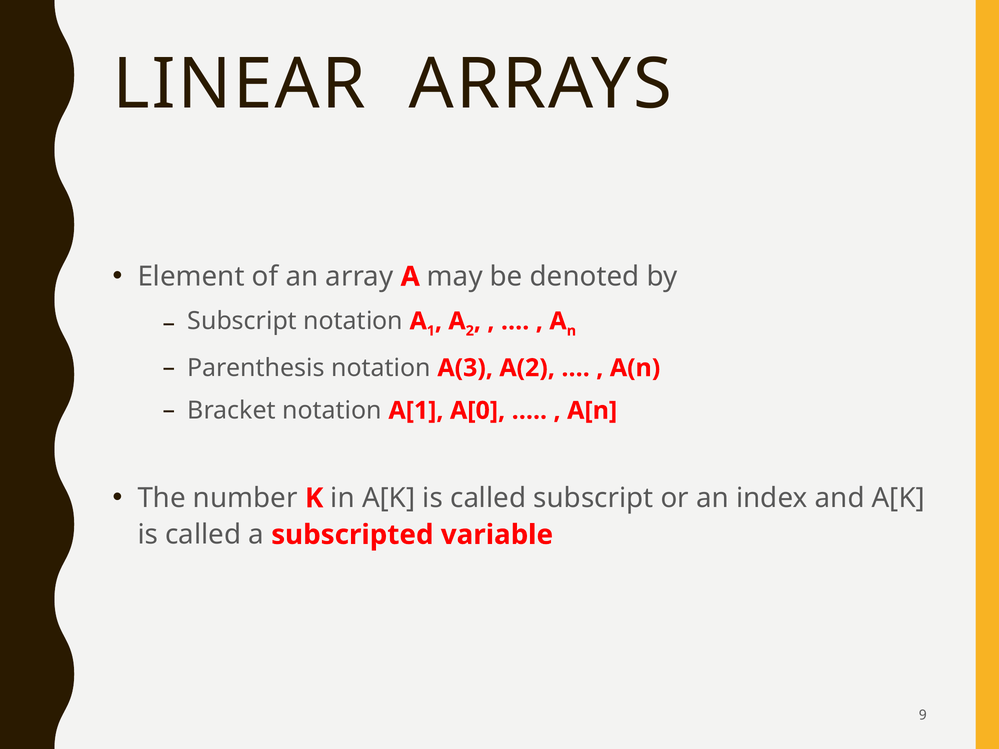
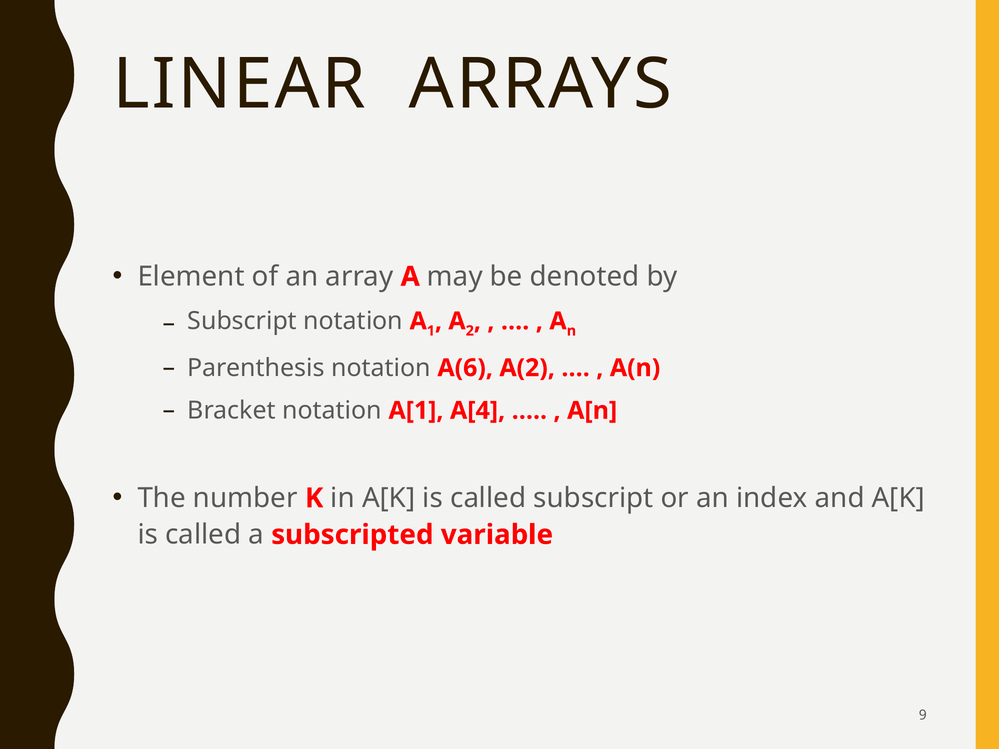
A(3: A(3 -> A(6
A[0: A[0 -> A[4
